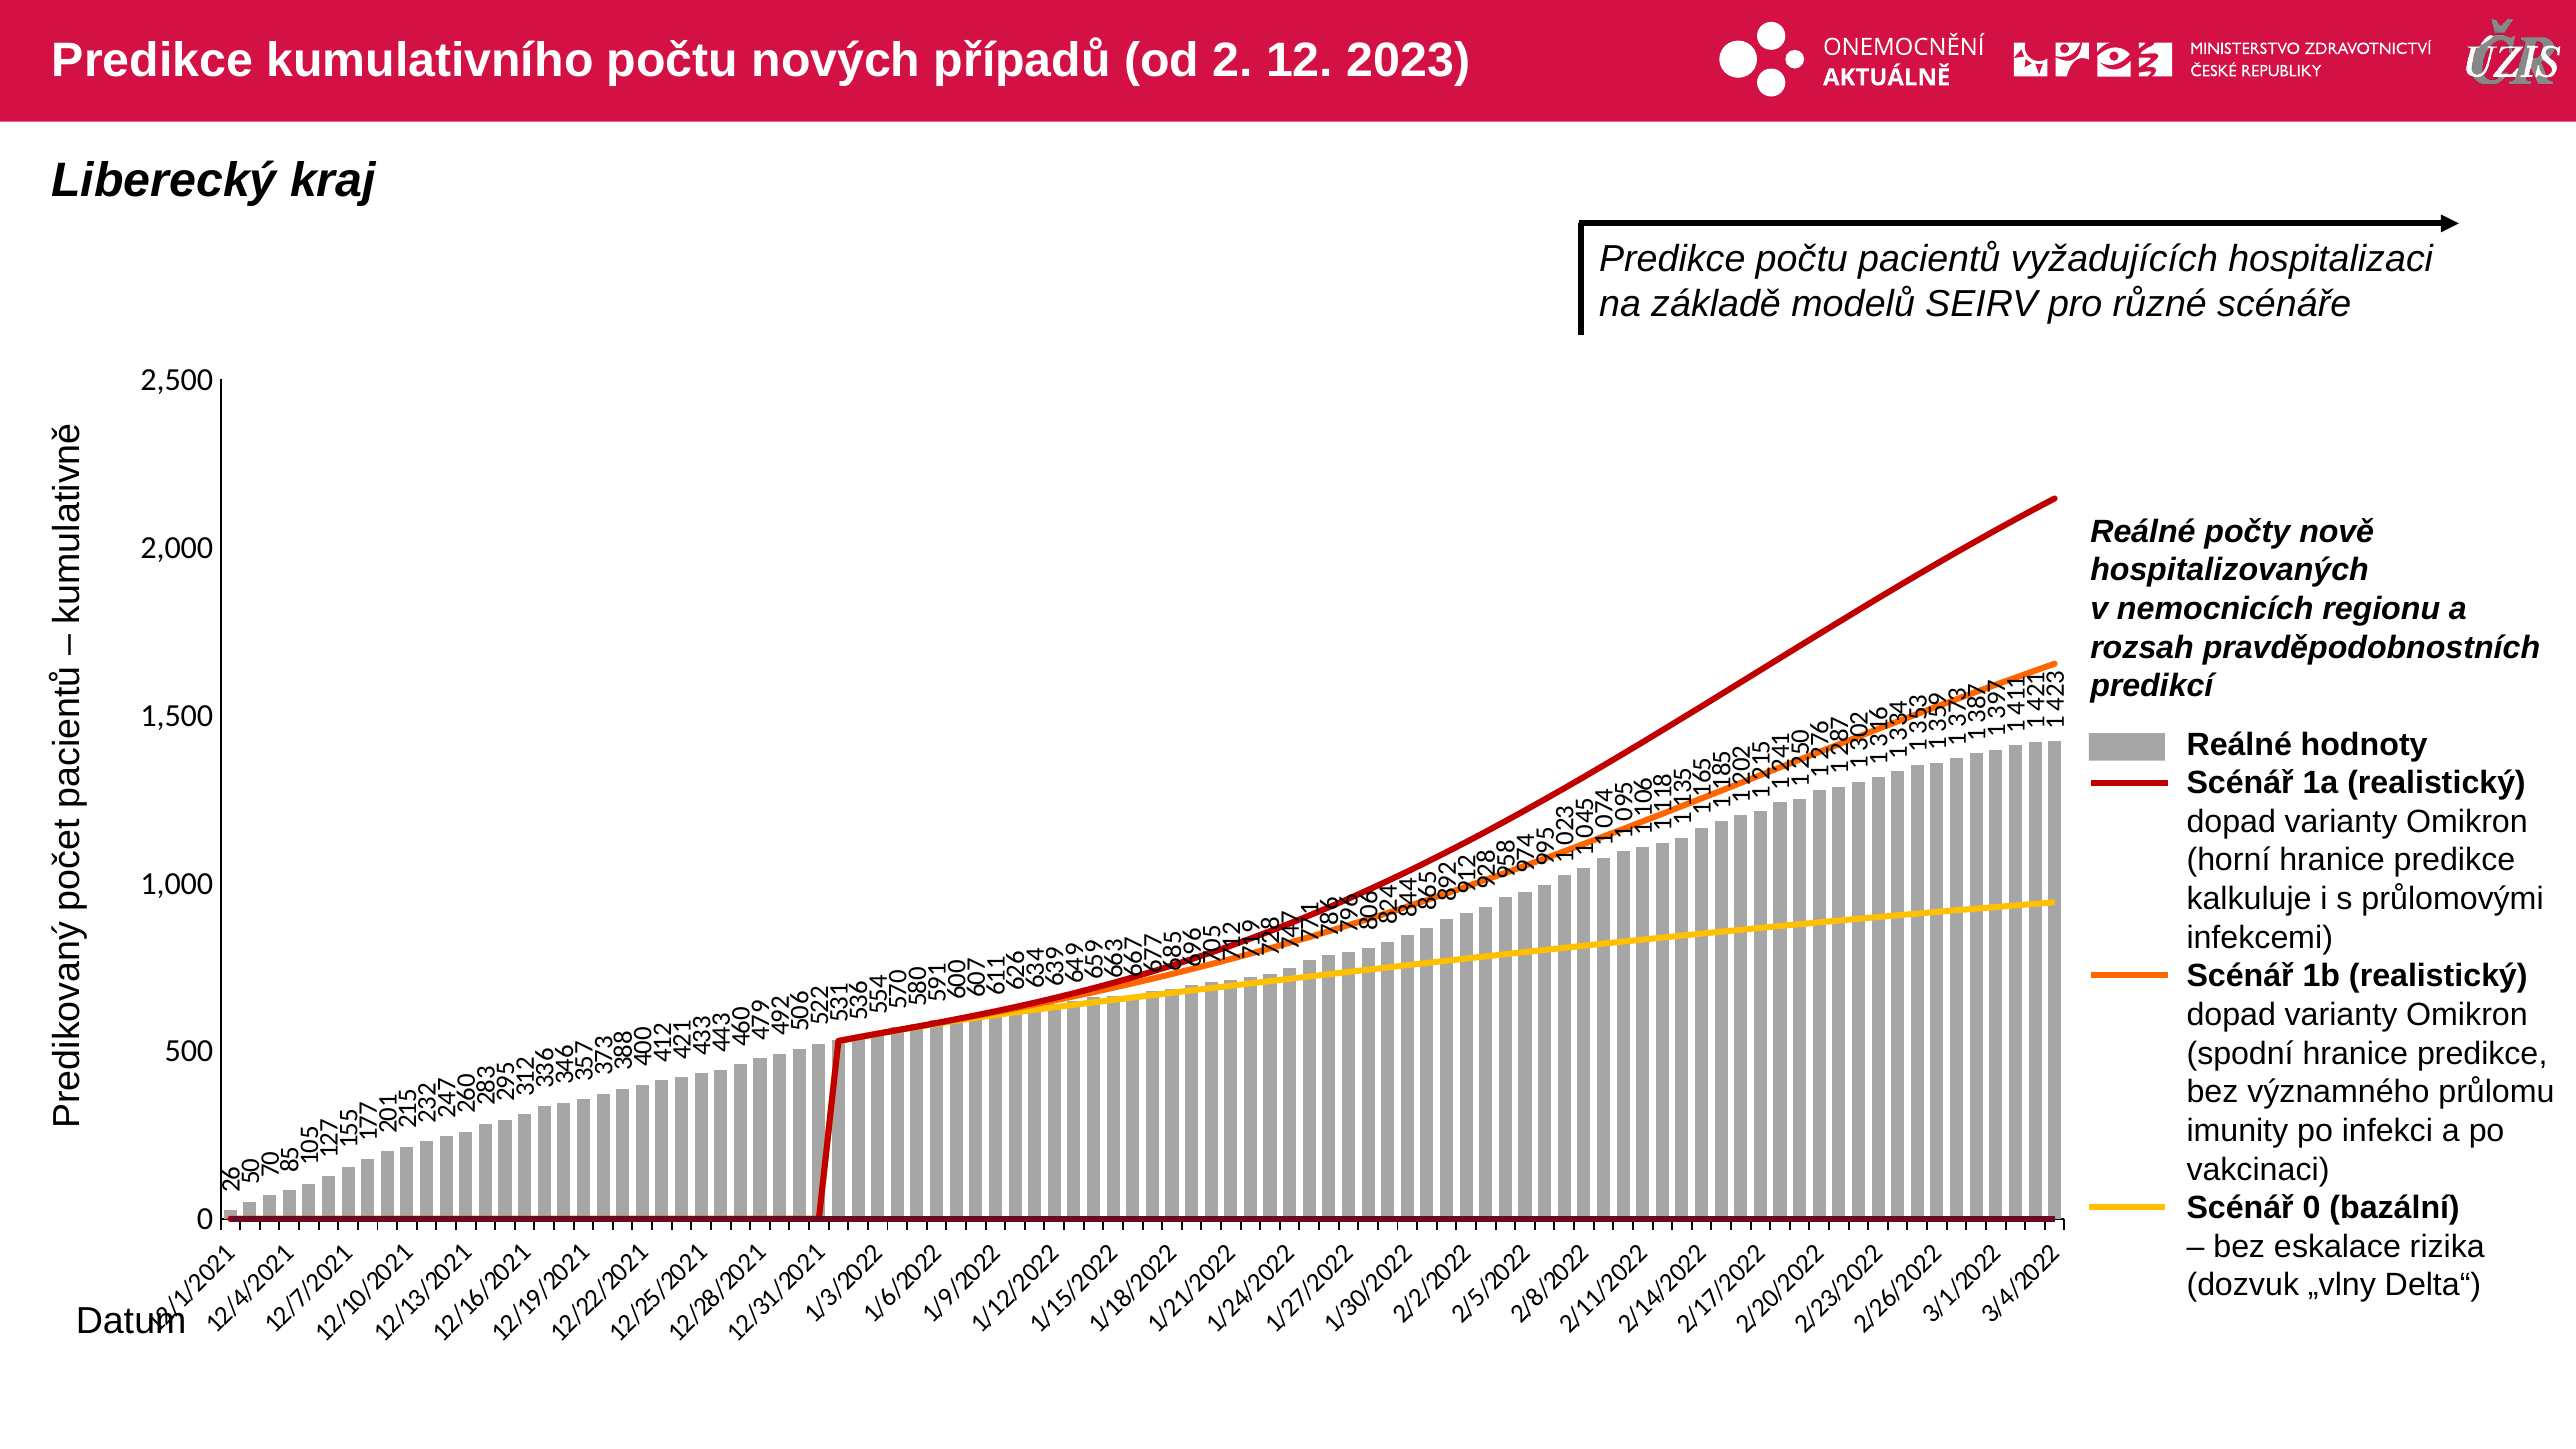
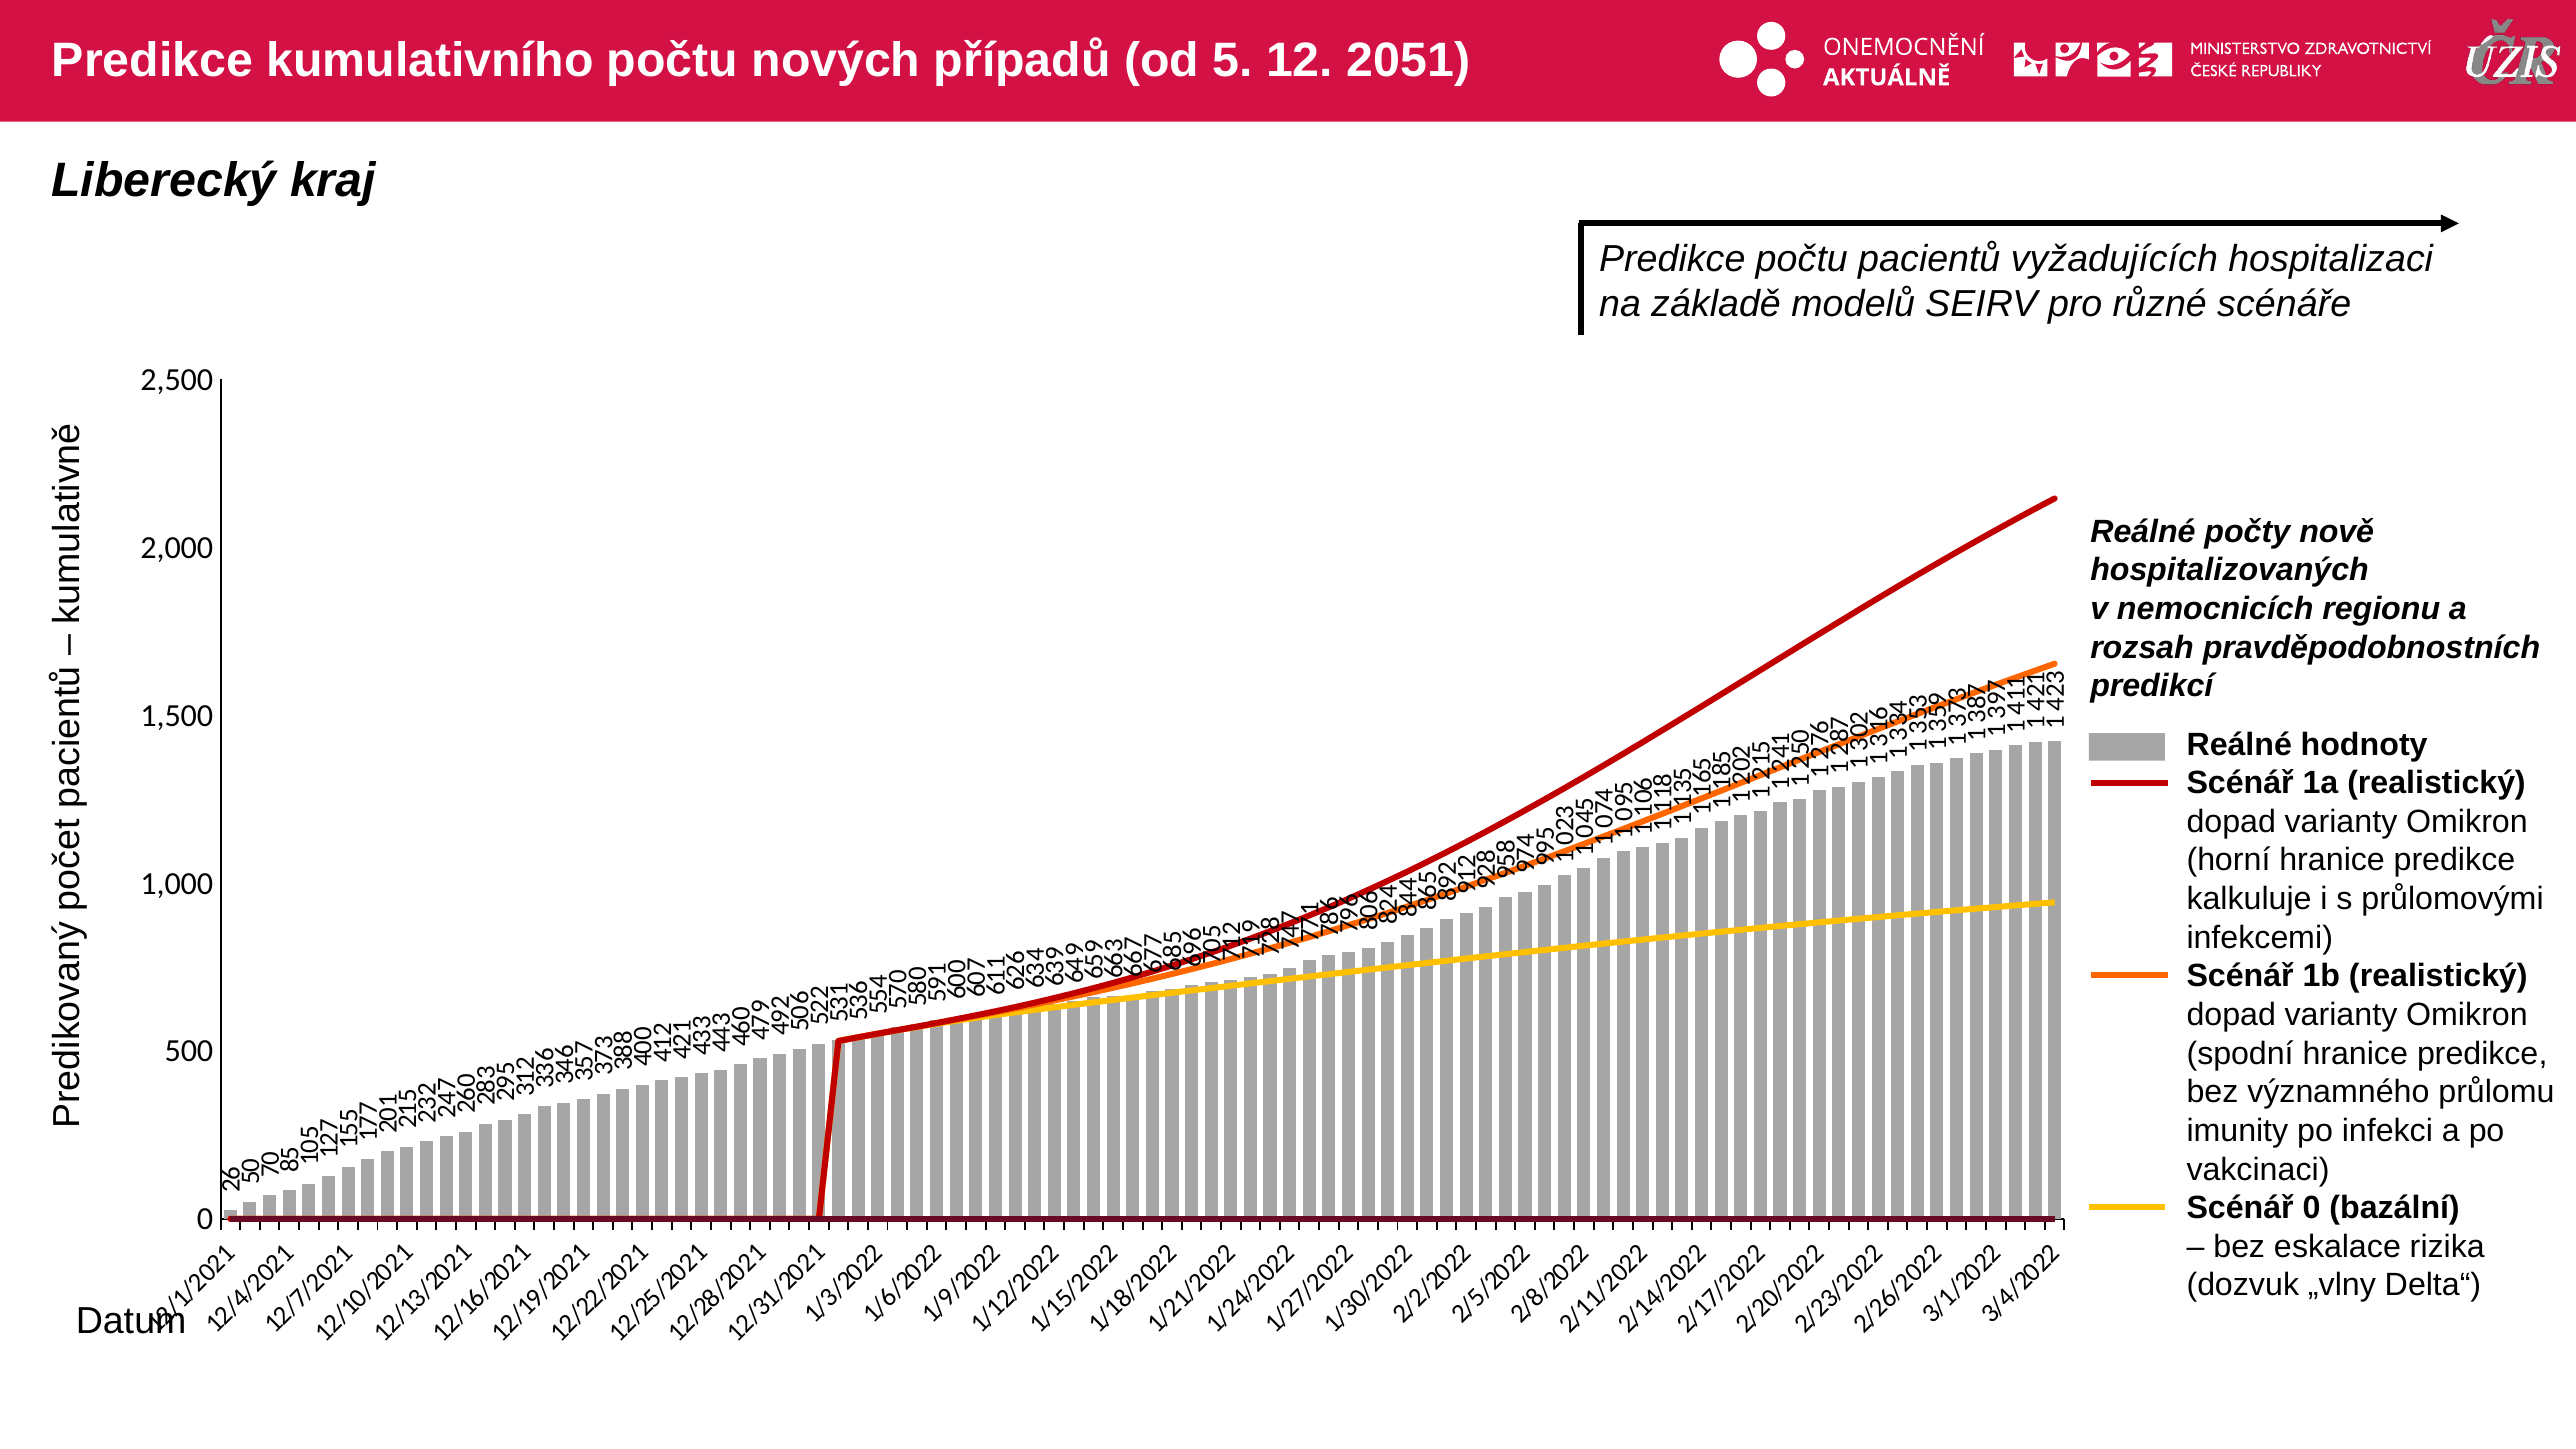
od 2: 2 -> 5
2023: 2023 -> 2051
